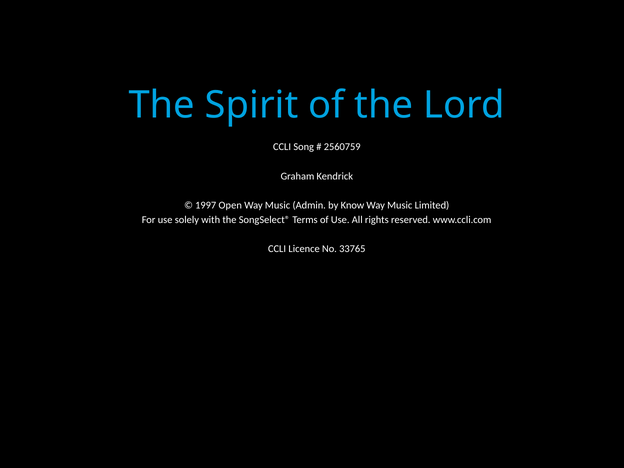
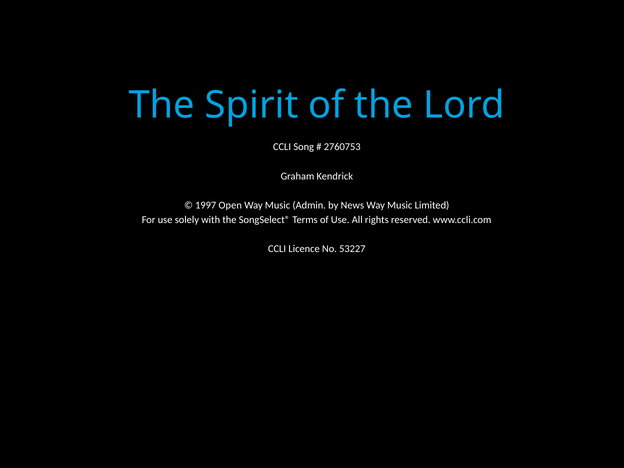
2560759: 2560759 -> 2760753
Know: Know -> News
33765: 33765 -> 53227
